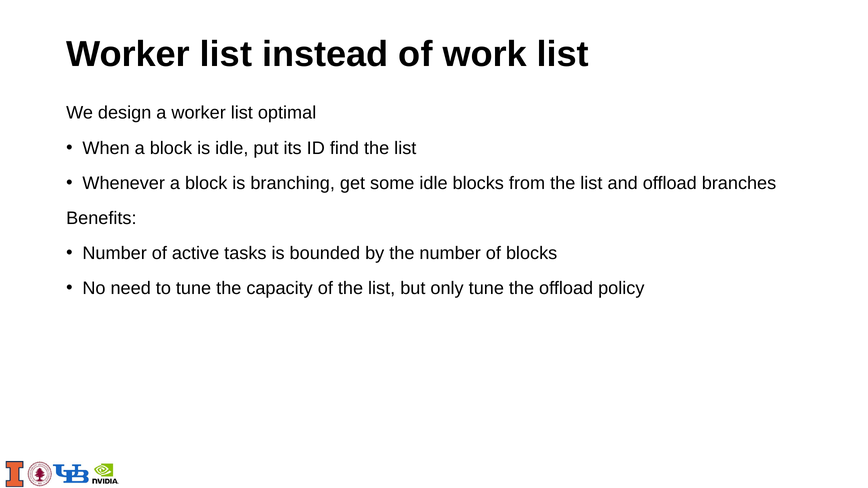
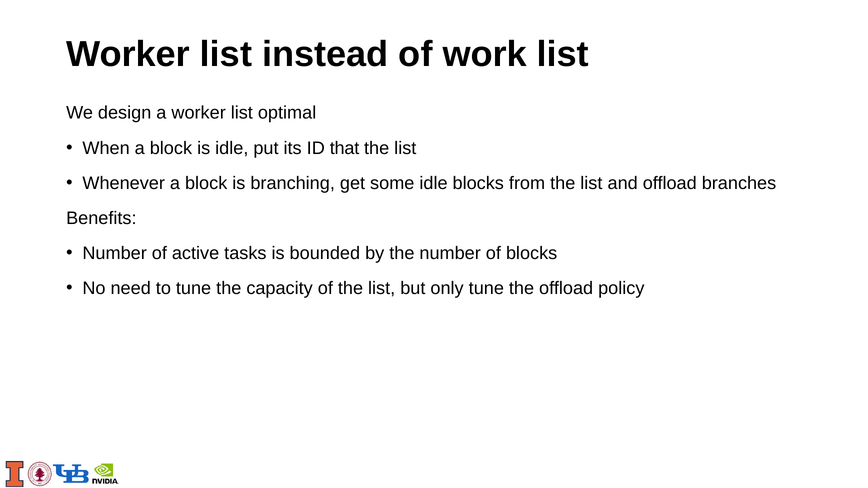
find: find -> that
